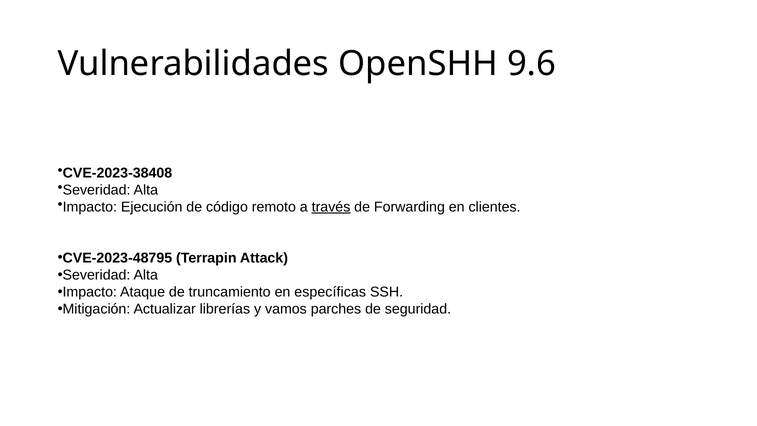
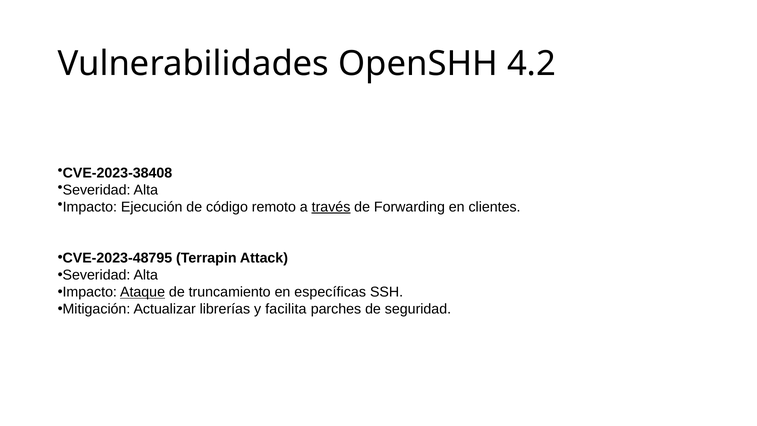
9.6: 9.6 -> 4.2
Ataque underline: none -> present
vamos: vamos -> facilita
